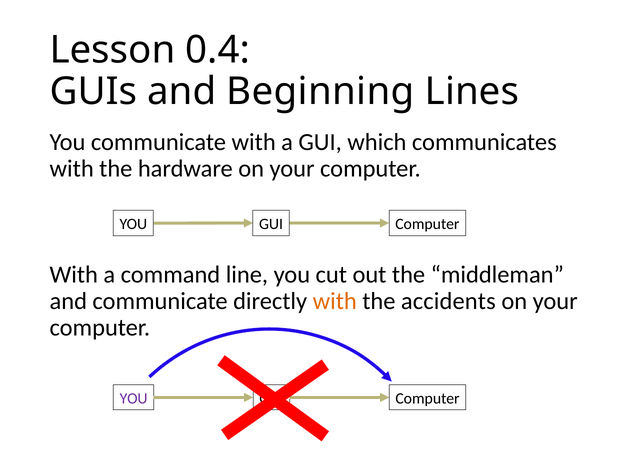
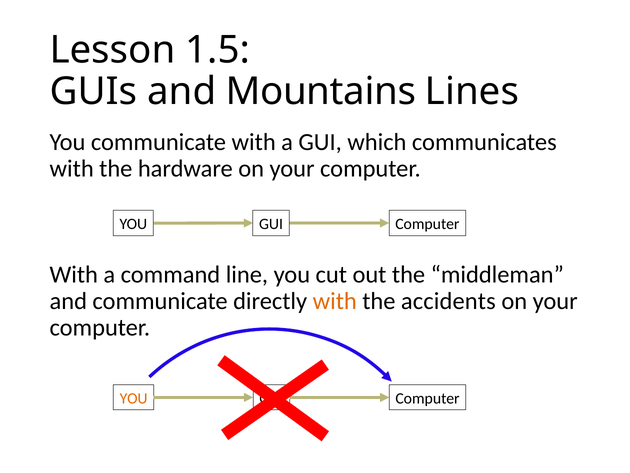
0.4: 0.4 -> 1.5
Beginning: Beginning -> Mountains
YOU at (134, 398) colour: purple -> orange
